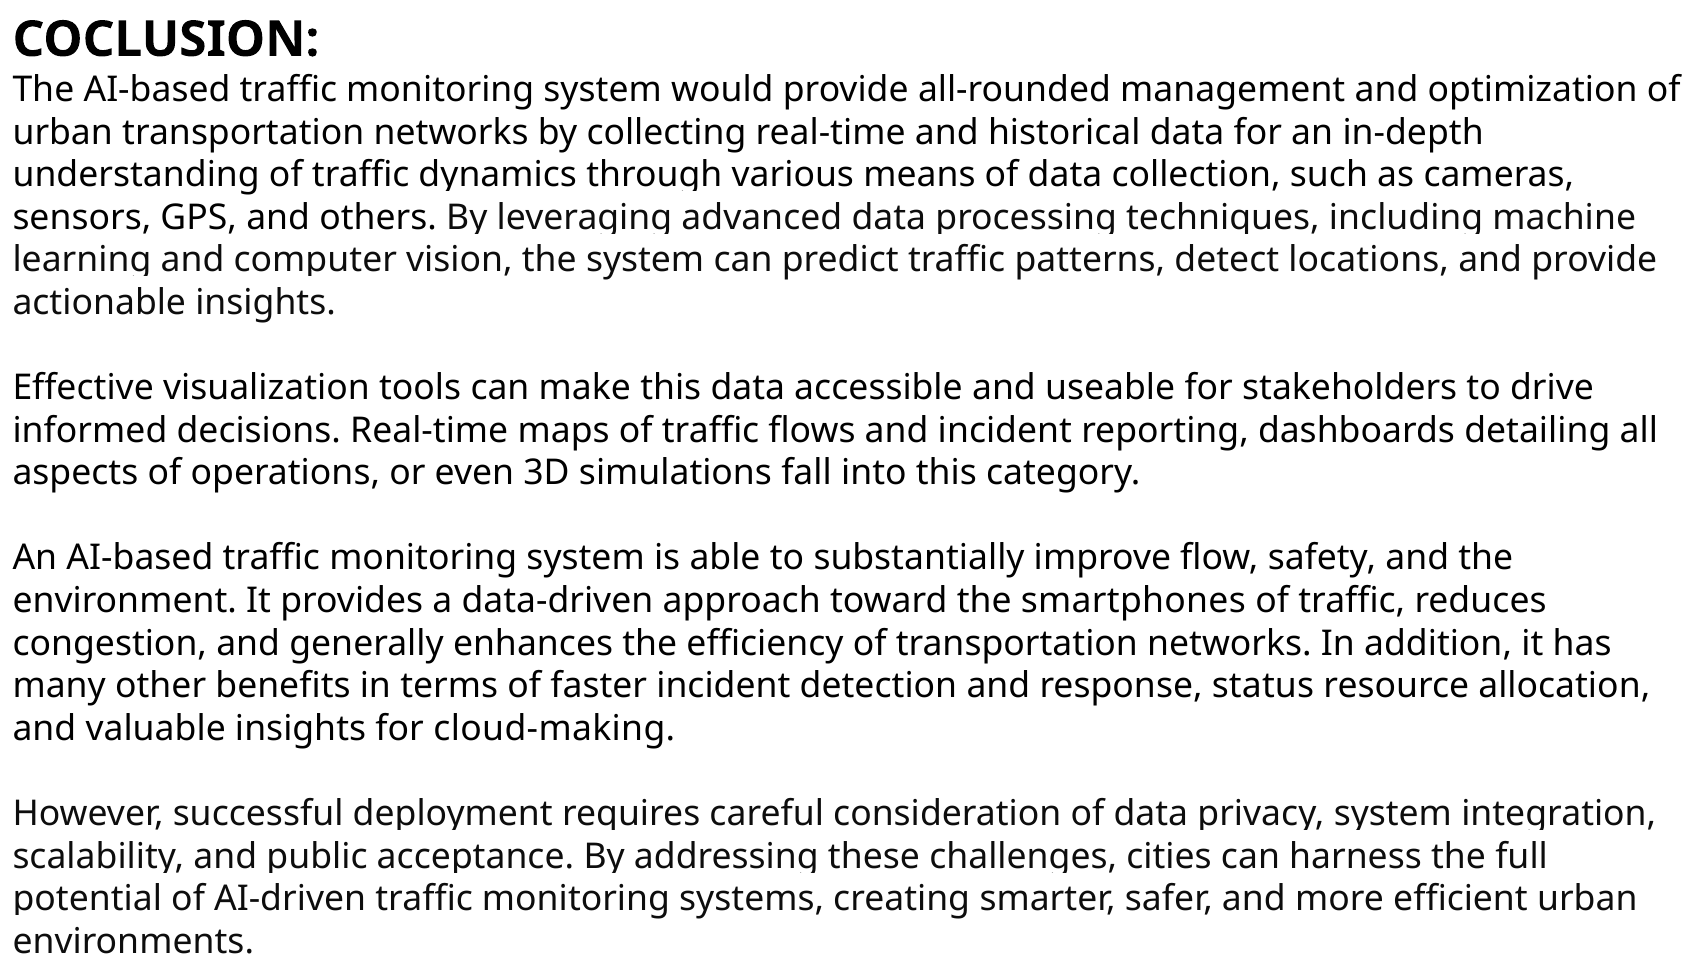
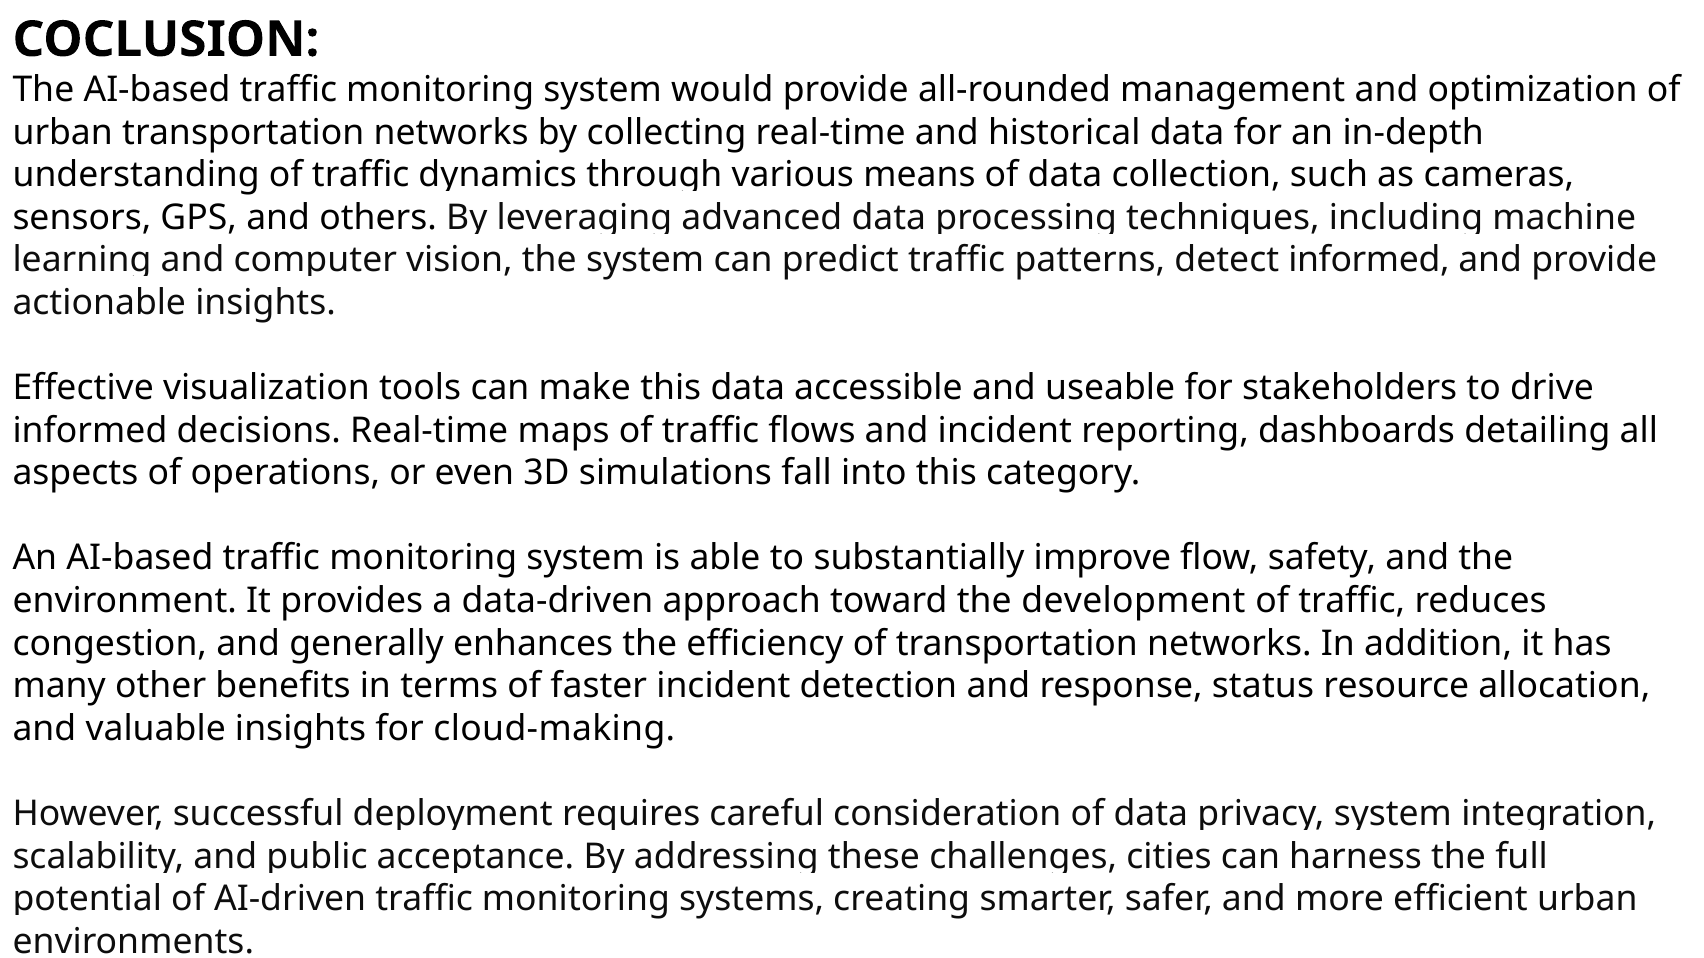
detect locations: locations -> informed
smartphones: smartphones -> development
